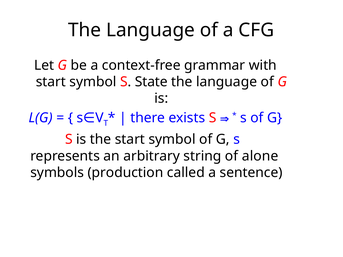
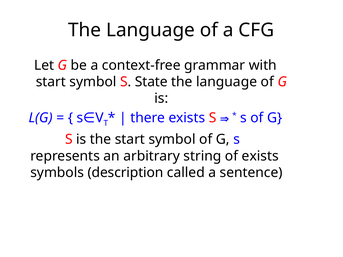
of alone: alone -> exists
production: production -> description
